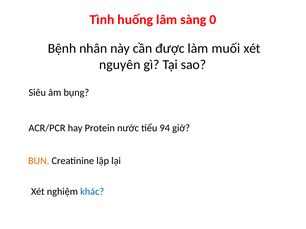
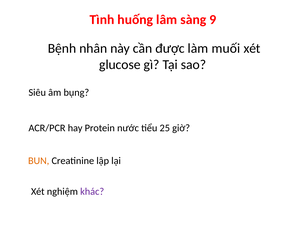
0: 0 -> 9
nguyên: nguyên -> glucose
94: 94 -> 25
khác colour: blue -> purple
